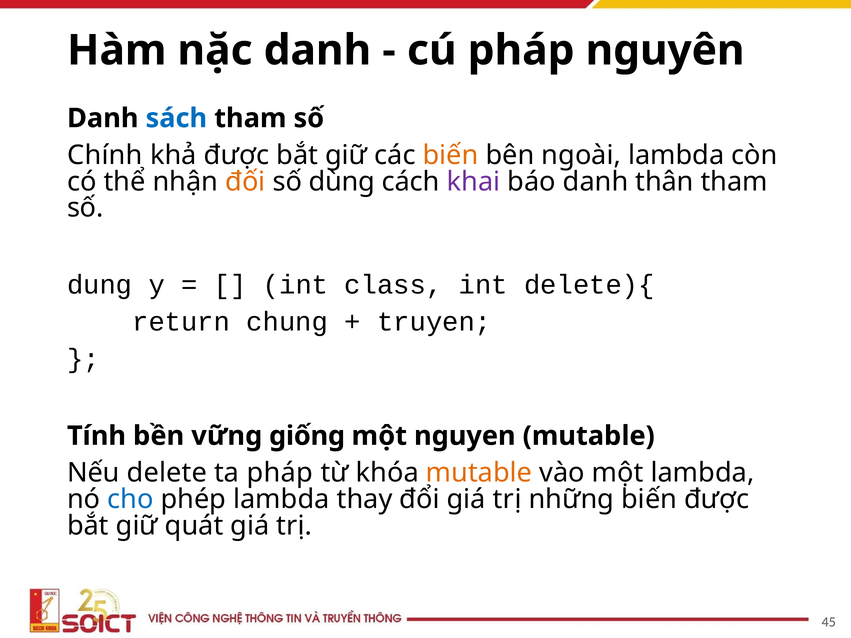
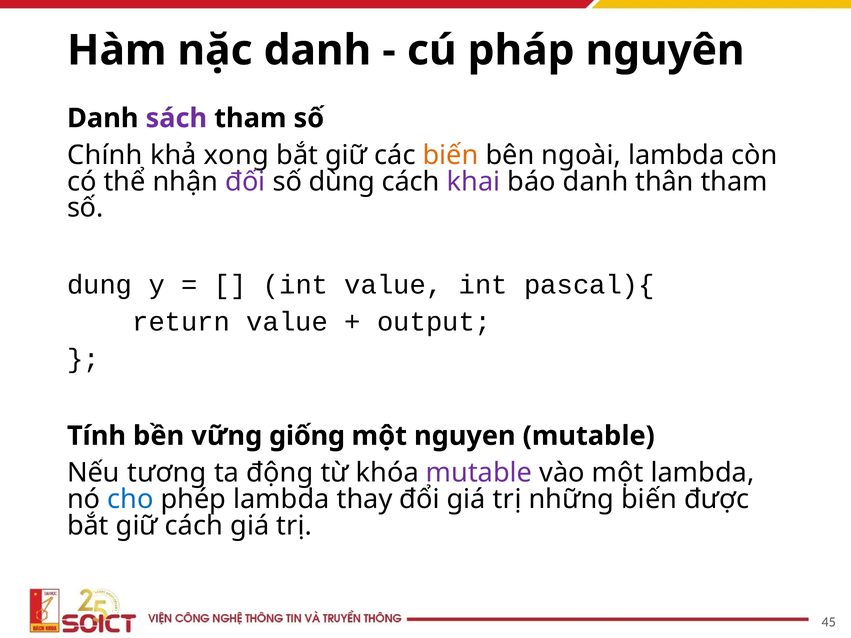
sách colour: blue -> purple
khả được: được -> xong
đối colour: orange -> purple
int class: class -> value
delete){: delete){ -> pascal){
return chung: chung -> value
truyen: truyen -> output
delete: delete -> tương
ta pháp: pháp -> động
mutable at (479, 473) colour: orange -> purple
giữ quát: quát -> cách
